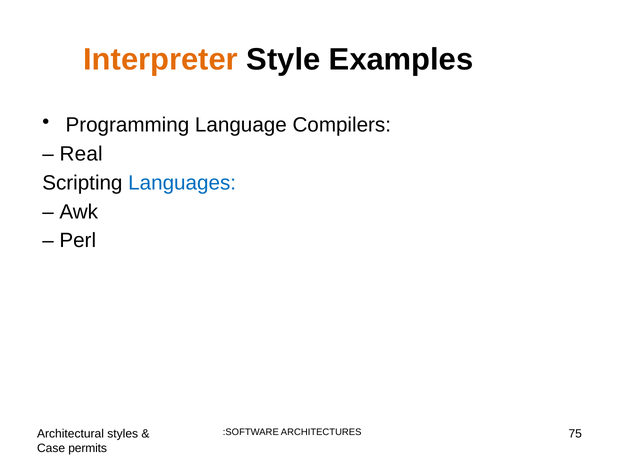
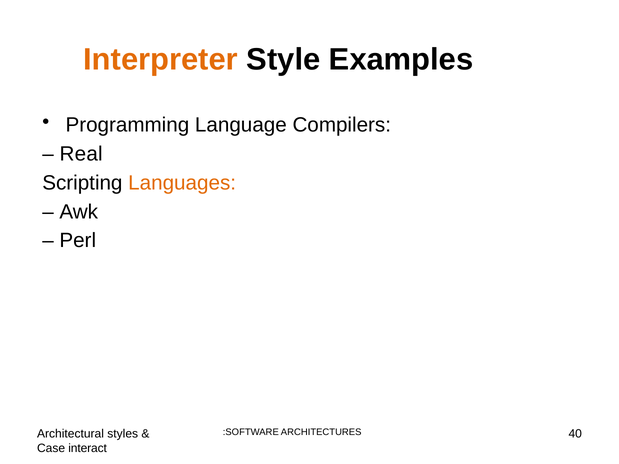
Languages colour: blue -> orange
75: 75 -> 40
permits: permits -> interact
